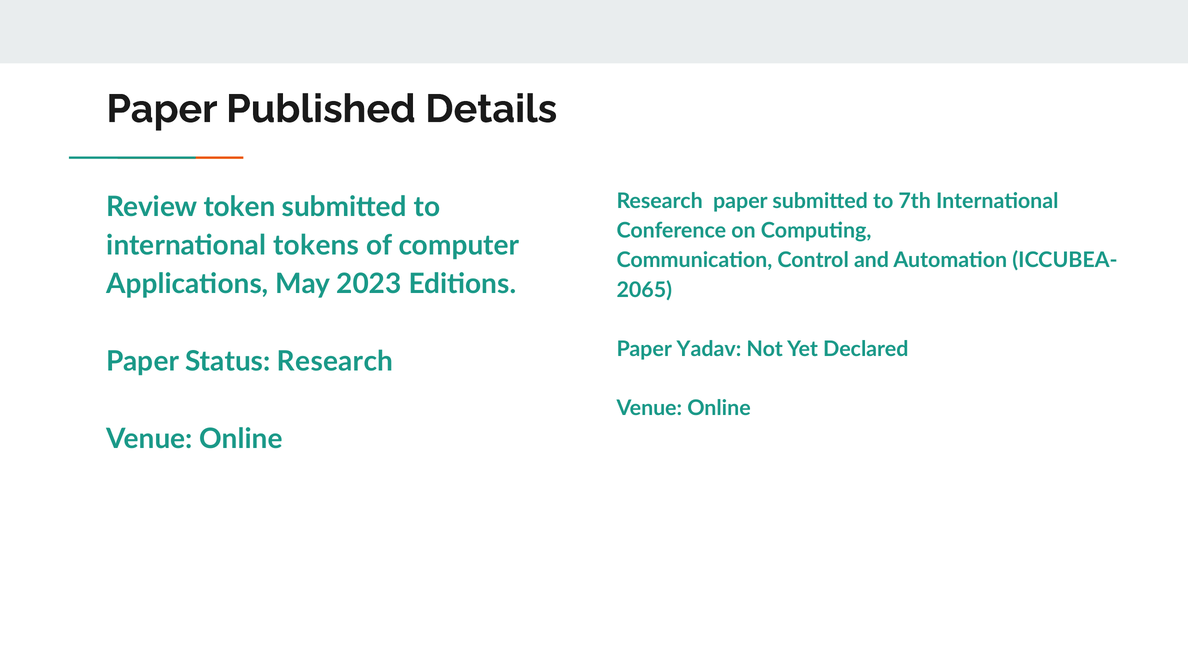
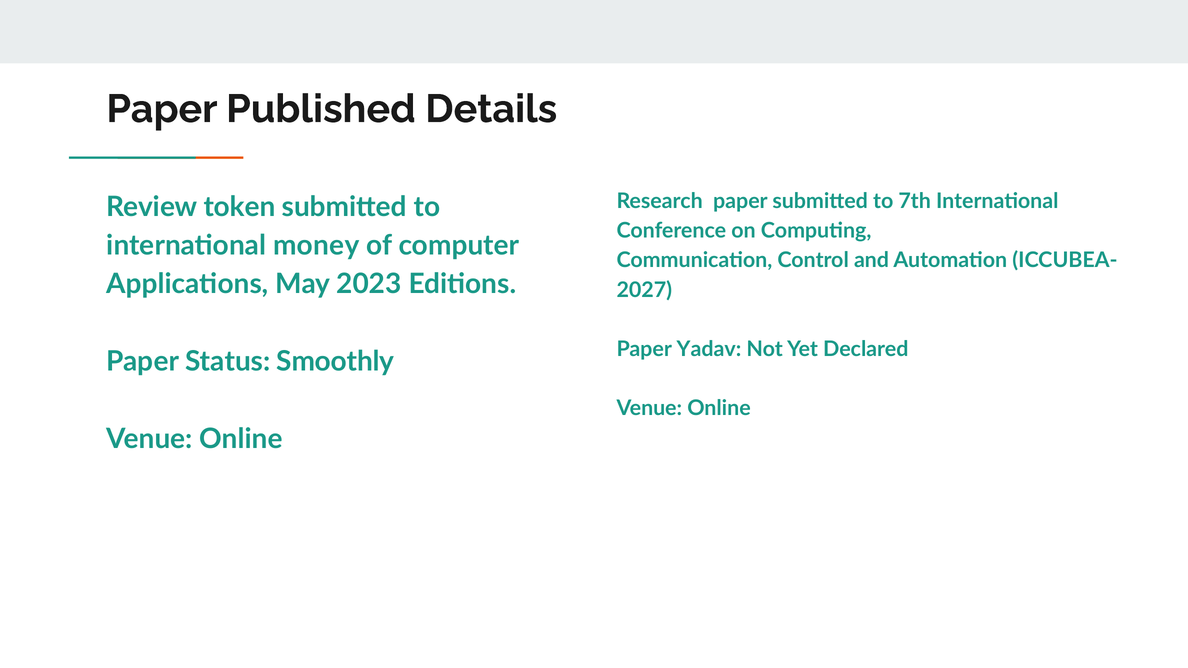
tokens: tokens -> money
2065: 2065 -> 2027
Status Research: Research -> Smoothly
